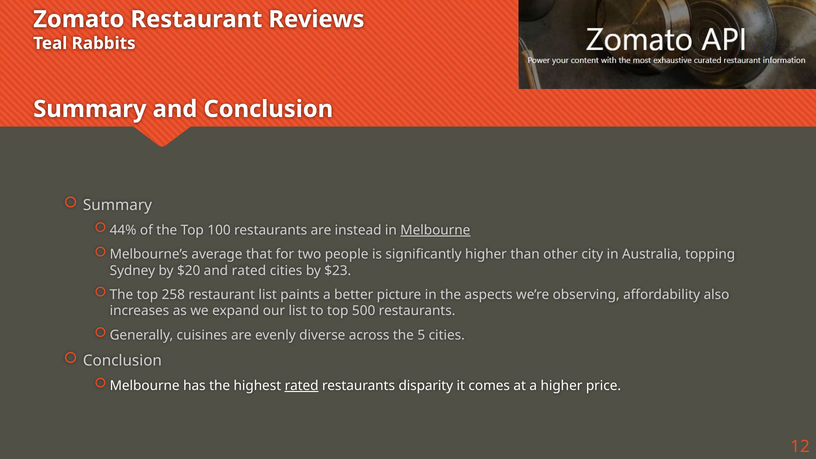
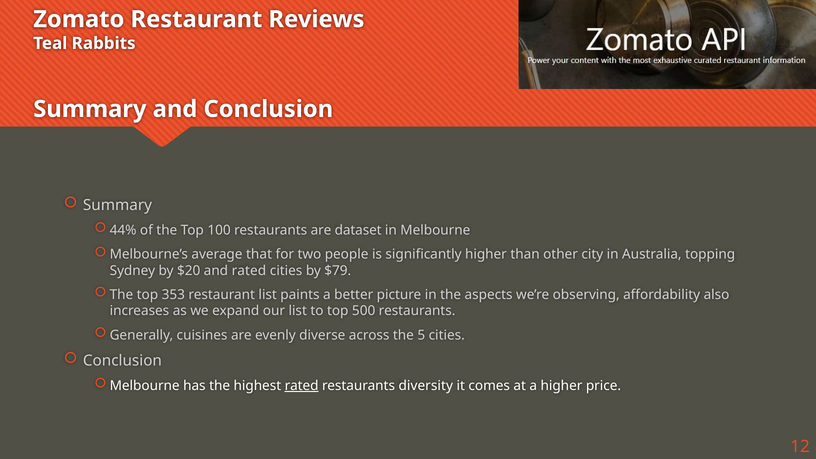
instead: instead -> dataset
Melbourne at (435, 230) underline: present -> none
$23: $23 -> $79
258: 258 -> 353
disparity: disparity -> diversity
